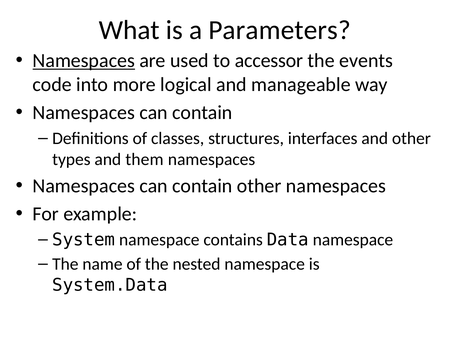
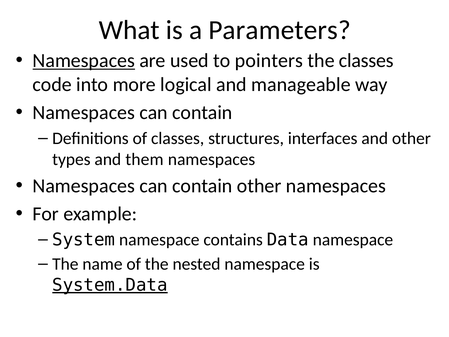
accessor: accessor -> pointers
the events: events -> classes
System.Data underline: none -> present
